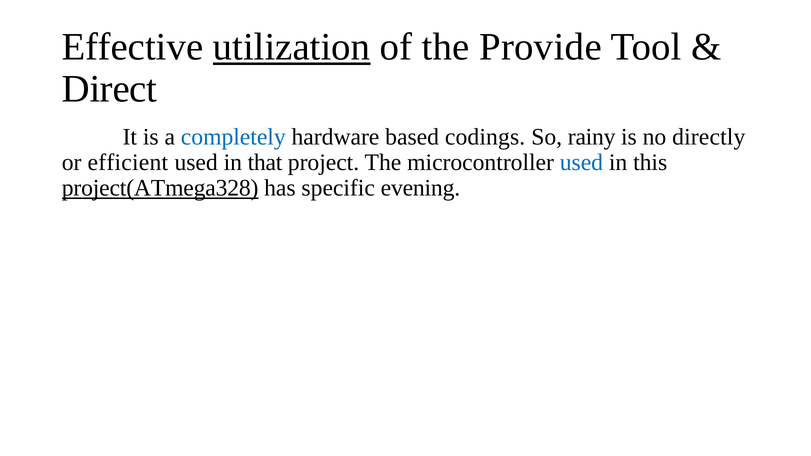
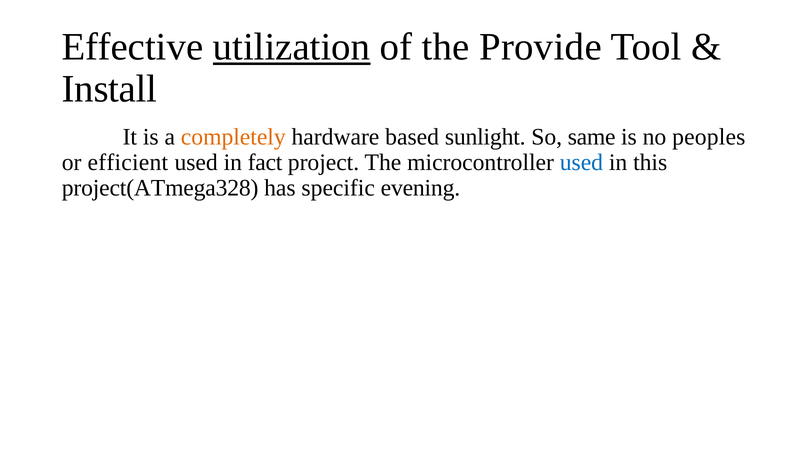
Direct: Direct -> Install
completely colour: blue -> orange
codings: codings -> sunlight
rainy: rainy -> same
directly: directly -> peoples
that: that -> fact
project(ATmega328 underline: present -> none
